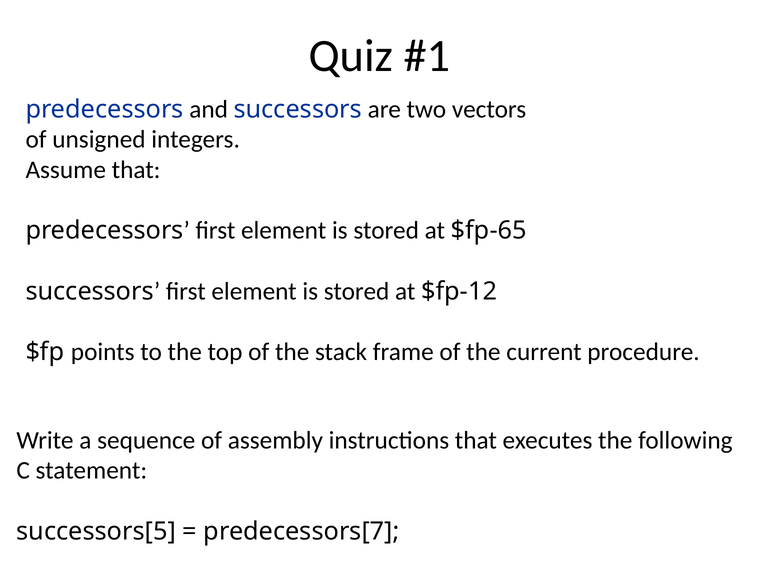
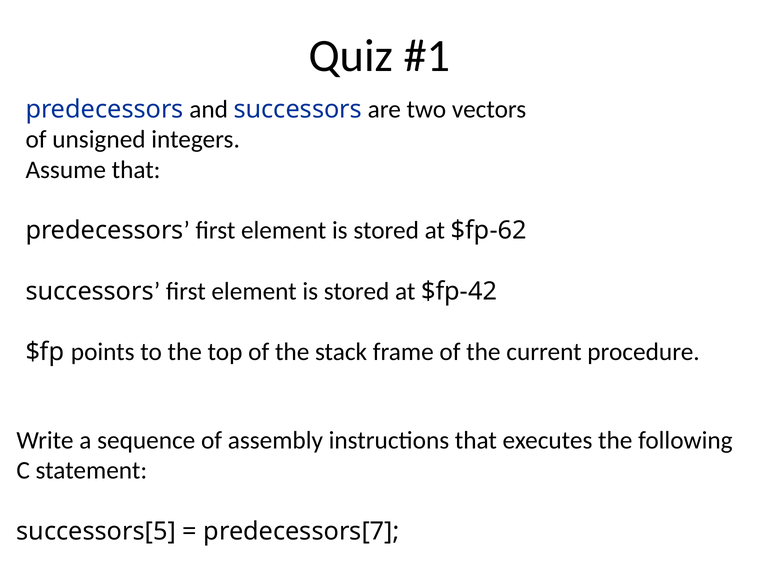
$fp-65: $fp-65 -> $fp-62
$fp-12: $fp-12 -> $fp-42
